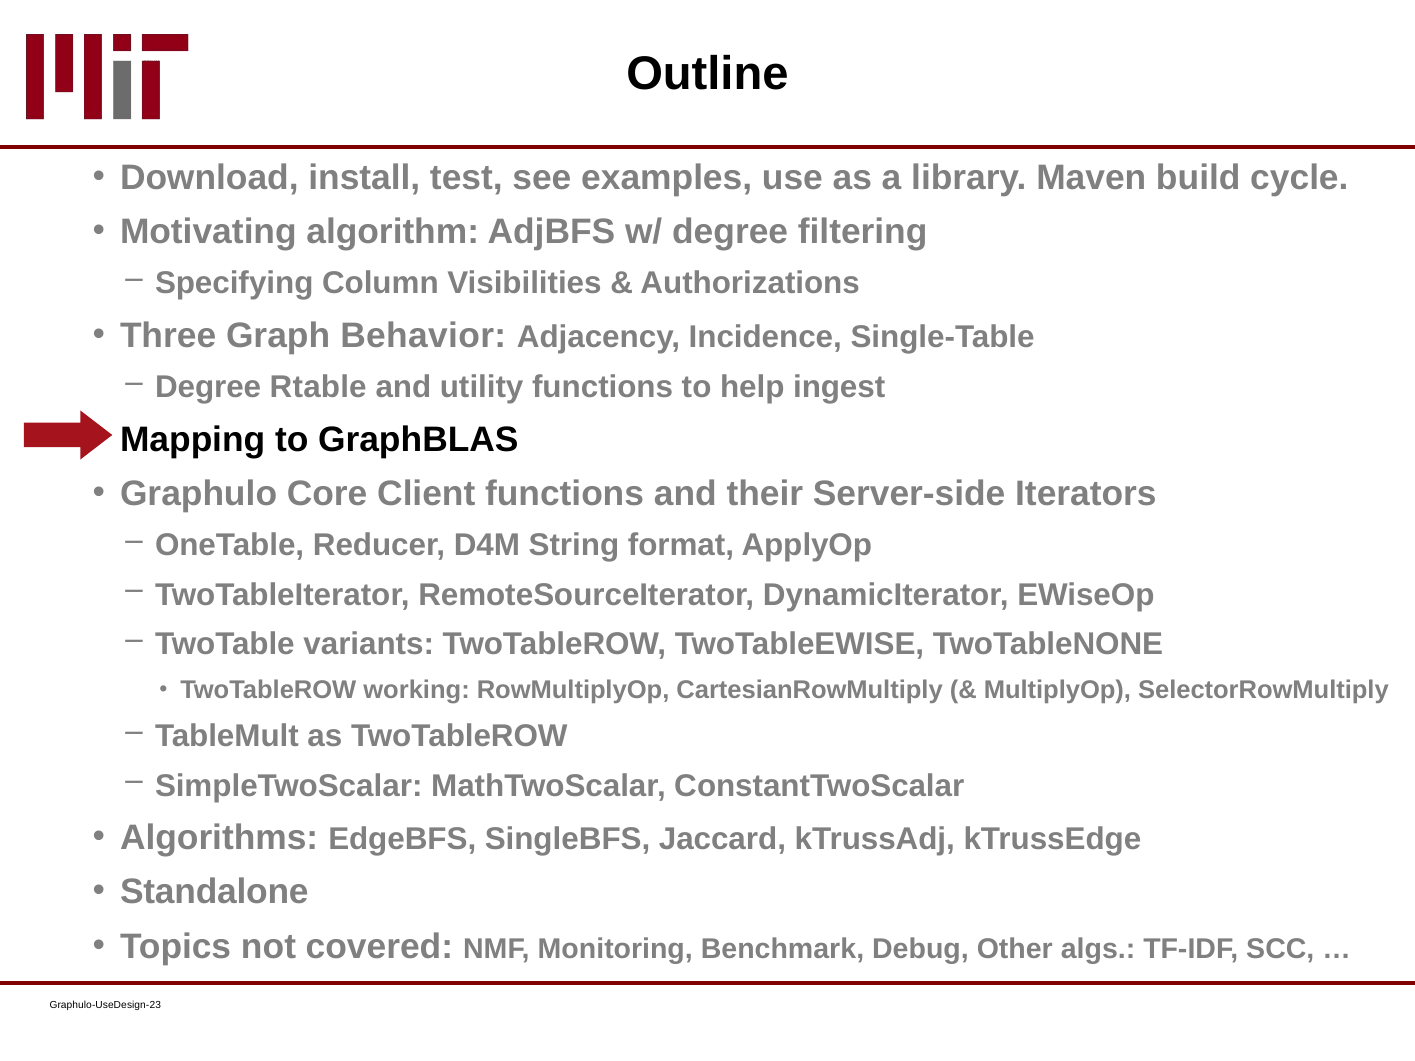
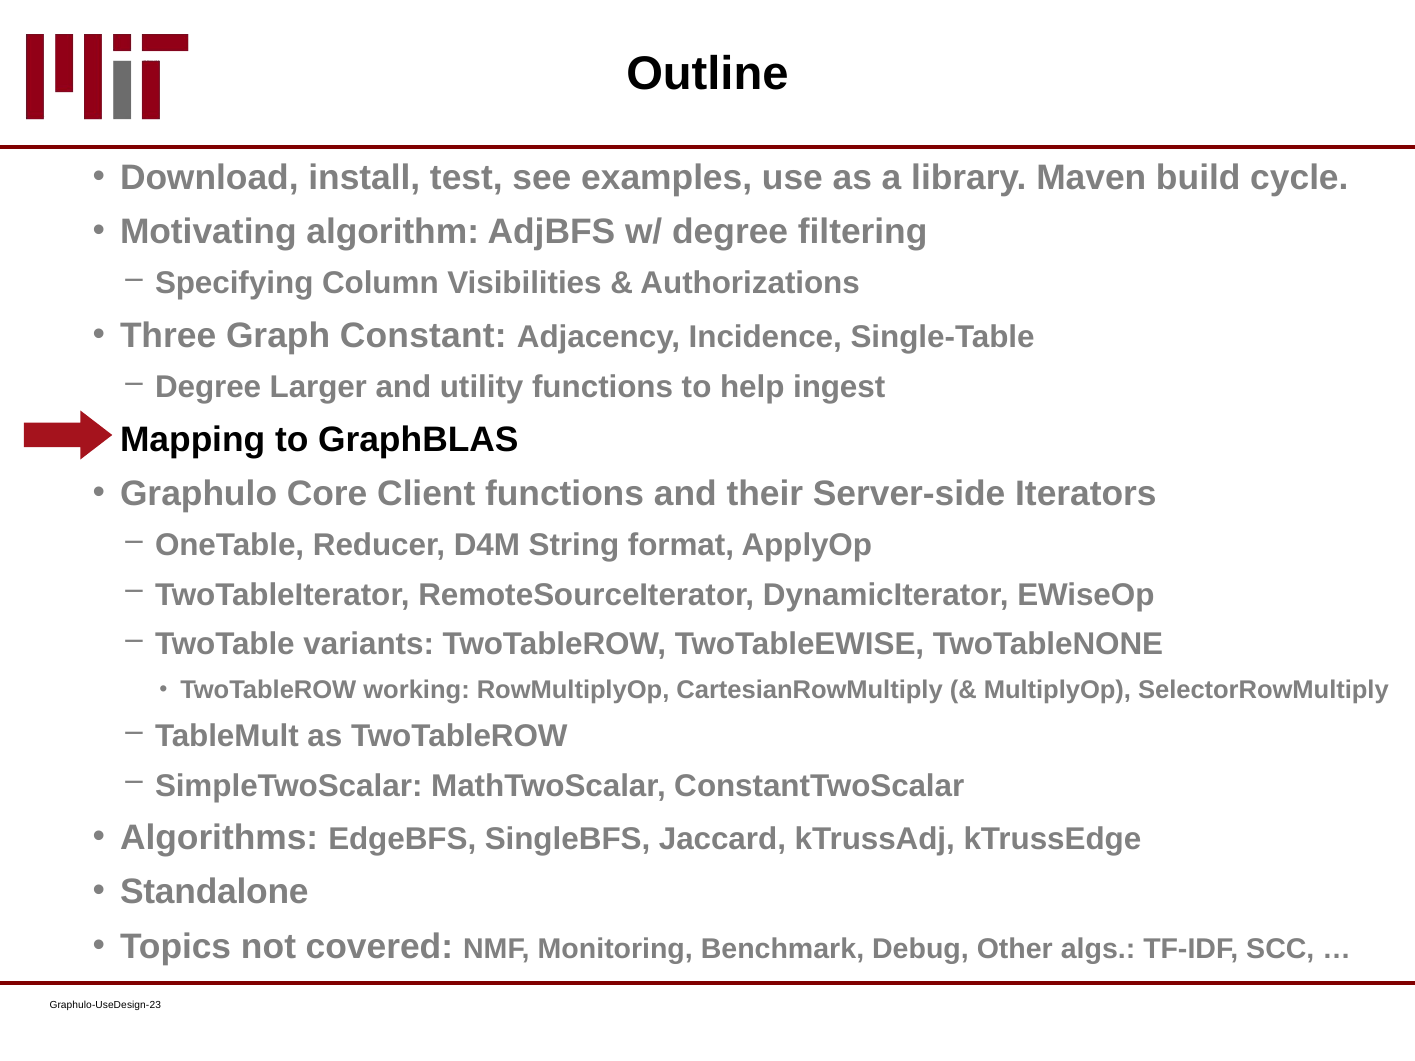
Behavior: Behavior -> Constant
Rtable: Rtable -> Larger
